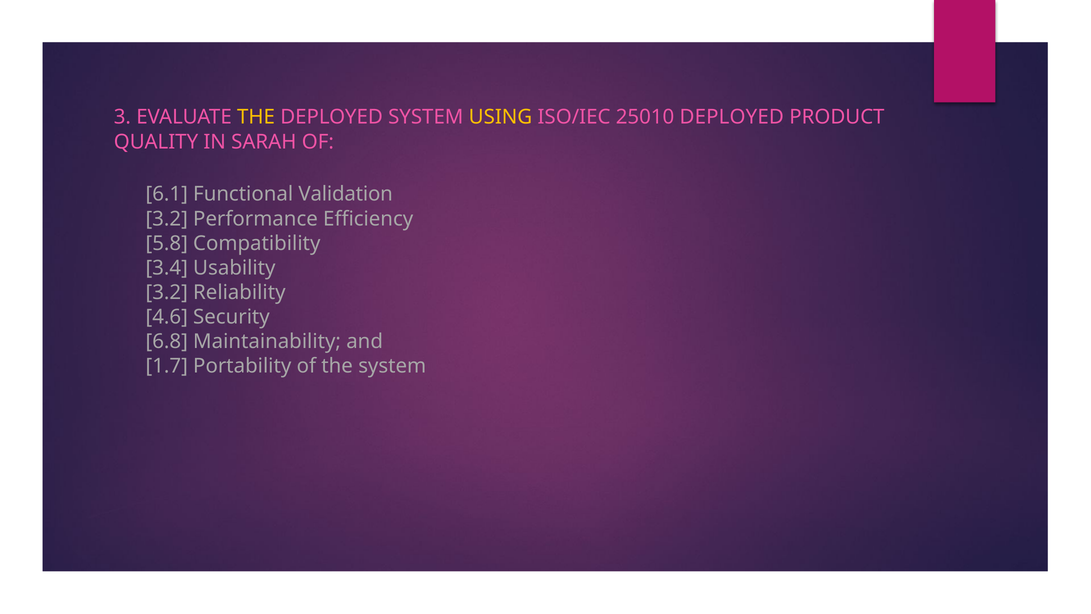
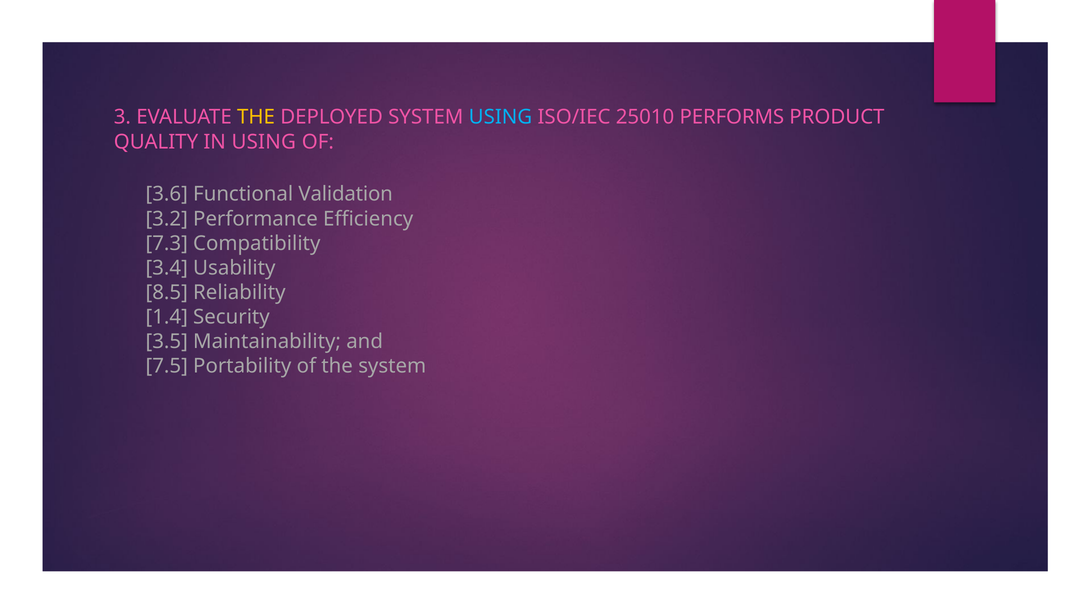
USING at (500, 117) colour: yellow -> light blue
25010 DEPLOYED: DEPLOYED -> PERFORMS
IN SARAH: SARAH -> USING
6.1: 6.1 -> 3.6
5.8: 5.8 -> 7.3
3.2 at (167, 292): 3.2 -> 8.5
4.6: 4.6 -> 1.4
6.8: 6.8 -> 3.5
1.7: 1.7 -> 7.5
